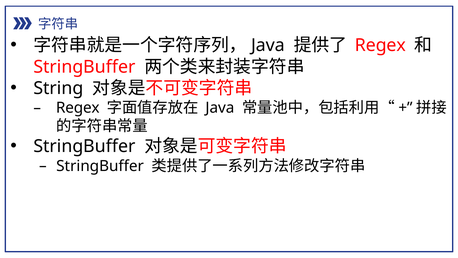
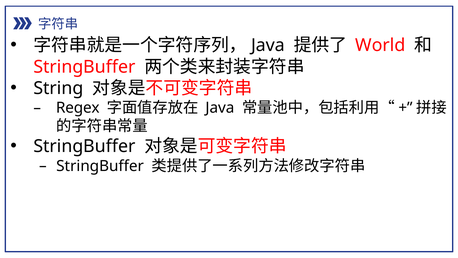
Regex at (380, 45): Regex -> World
